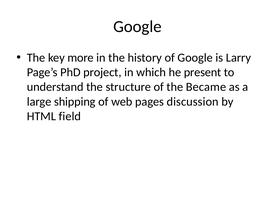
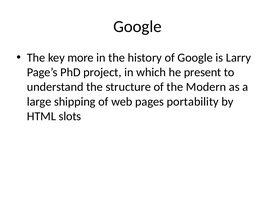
Became: Became -> Modern
discussion: discussion -> portability
field: field -> slots
